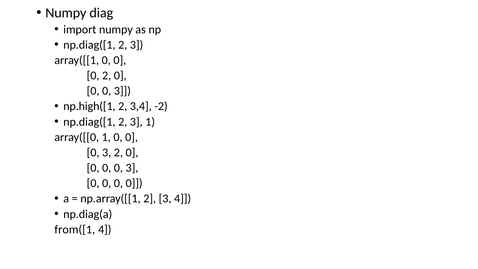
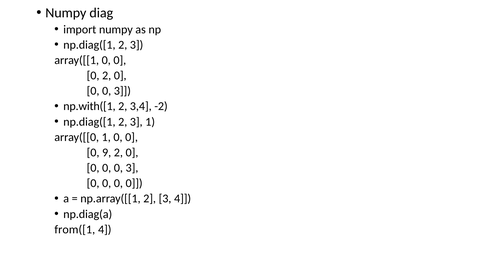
np.high([1: np.high([1 -> np.with([1
3 at (107, 152): 3 -> 9
